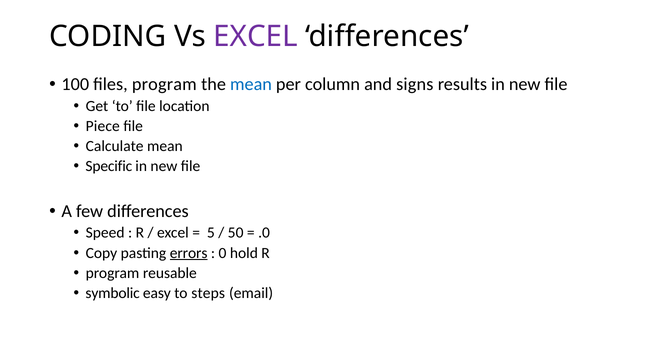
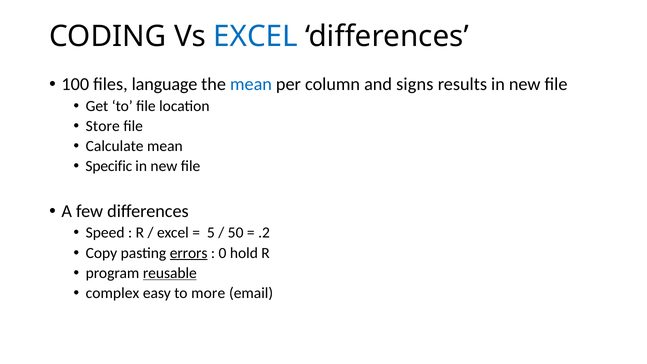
EXCEL at (256, 37) colour: purple -> blue
files program: program -> language
Piece: Piece -> Store
.0: .0 -> .2
reusable underline: none -> present
symbolic: symbolic -> complex
steps: steps -> more
